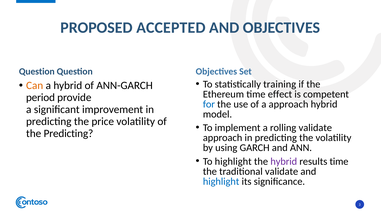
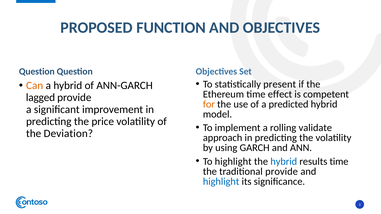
ACCEPTED: ACCEPTED -> FUNCTION
training: training -> present
period: period -> lagged
for colour: blue -> orange
a approach: approach -> predicted
the Predicting: Predicting -> Deviation
hybrid at (284, 162) colour: purple -> blue
traditional validate: validate -> provide
